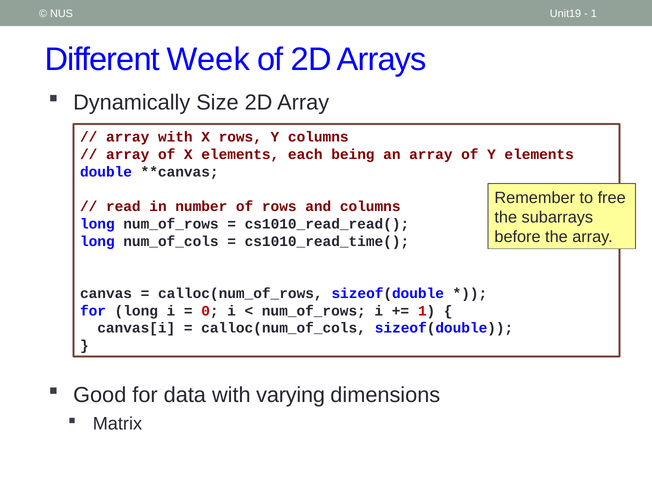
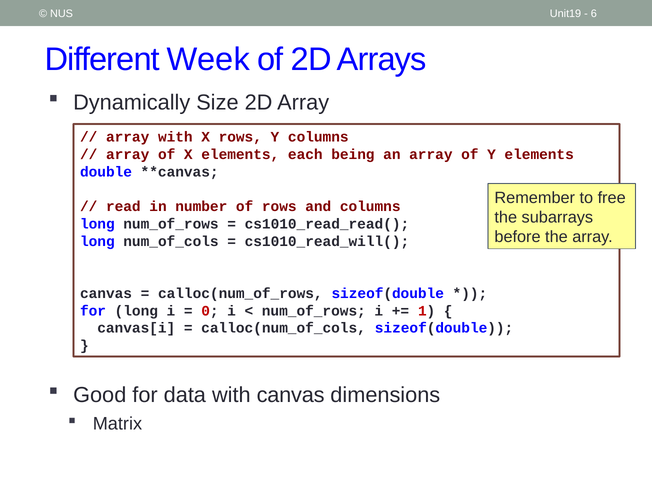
1 at (594, 14): 1 -> 6
cs1010_read_time(: cs1010_read_time( -> cs1010_read_will(
with varying: varying -> canvas
